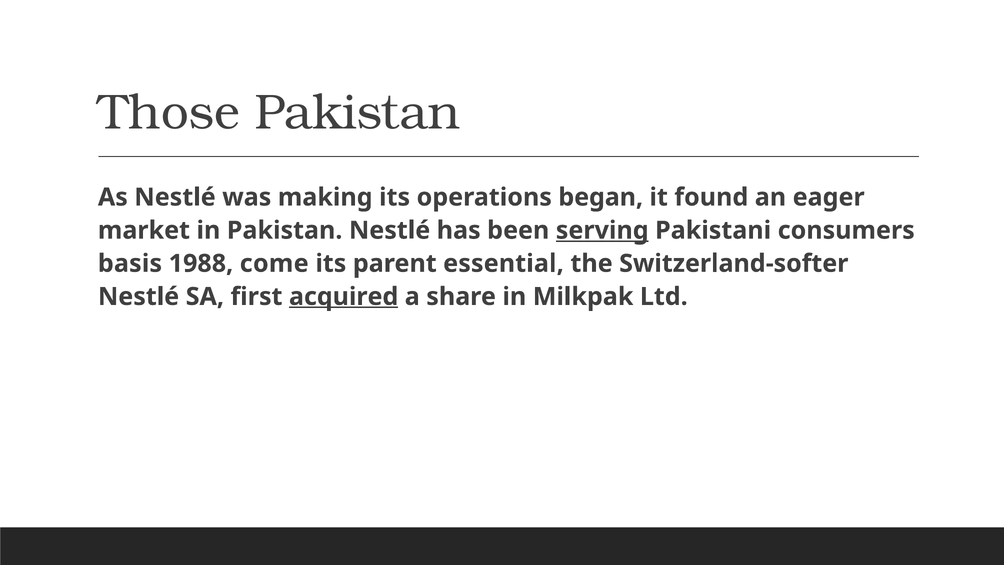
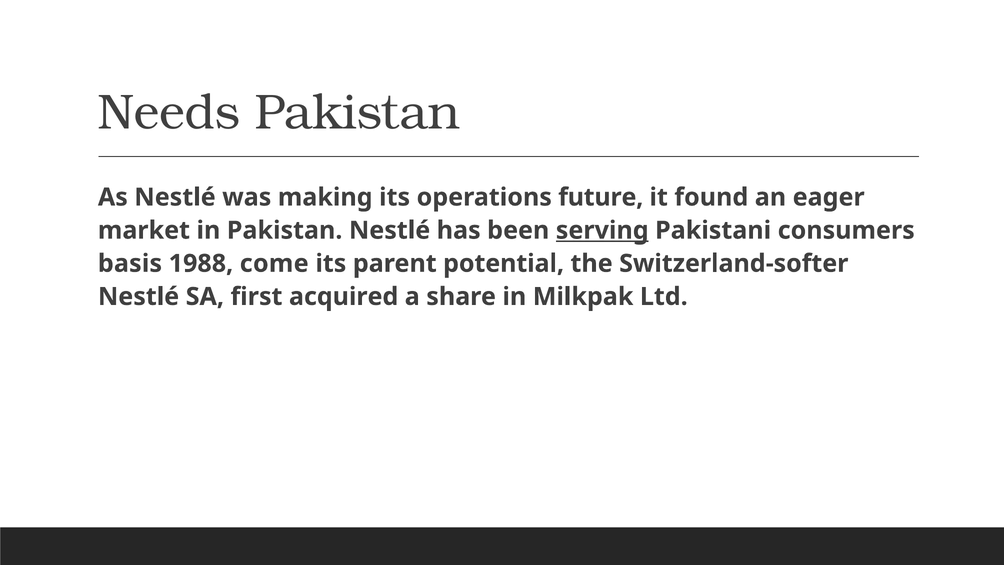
Those: Those -> Needs
began: began -> future
essential: essential -> potential
acquired underline: present -> none
